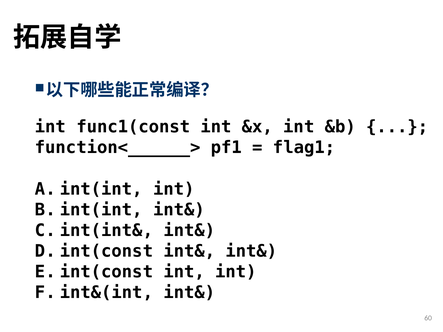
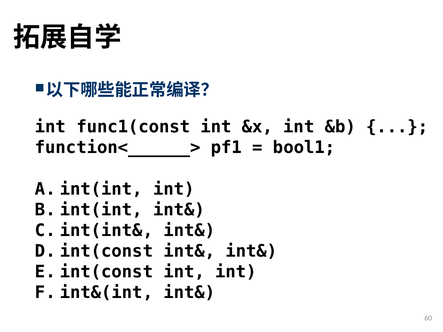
flag1: flag1 -> bool1
